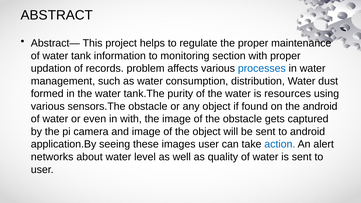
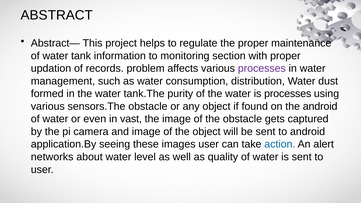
processes at (262, 68) colour: blue -> purple
is resources: resources -> processes
in with: with -> vast
